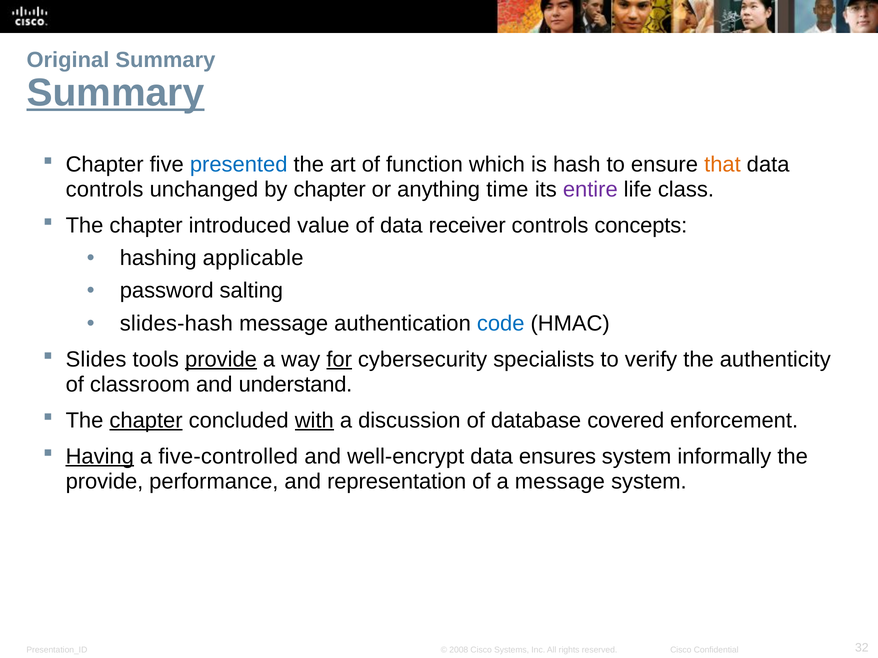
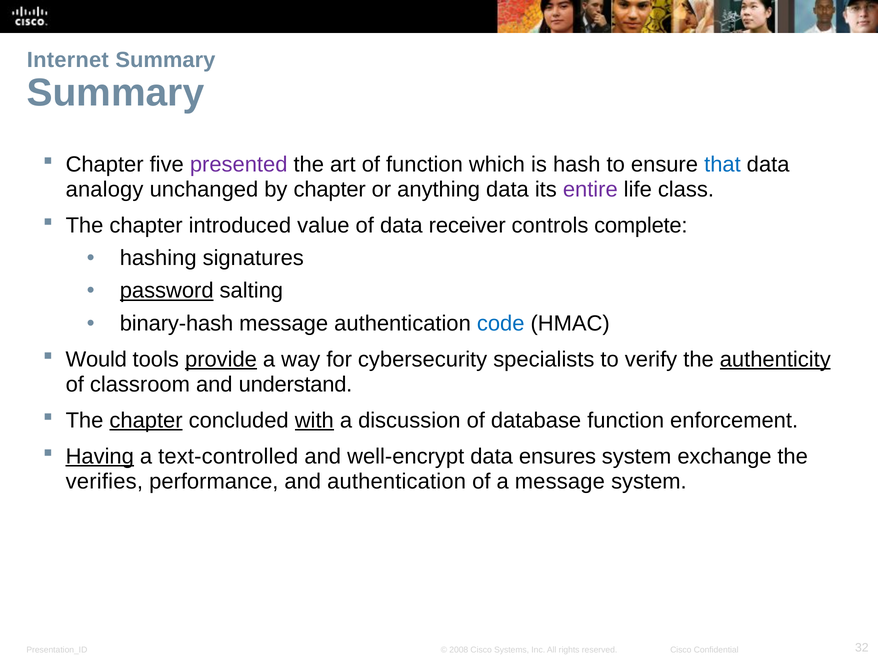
Original: Original -> Internet
Summary at (115, 93) underline: present -> none
presented colour: blue -> purple
that colour: orange -> blue
controls at (105, 190): controls -> analogy
anything time: time -> data
concepts: concepts -> complete
applicable: applicable -> signatures
password underline: none -> present
slides-hash: slides-hash -> binary-hash
Slides: Slides -> Would
for underline: present -> none
authenticity underline: none -> present
database covered: covered -> function
five-controlled: five-controlled -> text-controlled
informally: informally -> exchange
provide at (104, 482): provide -> verifies
and representation: representation -> authentication
